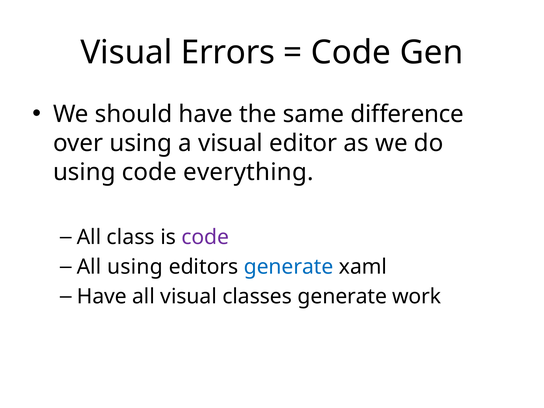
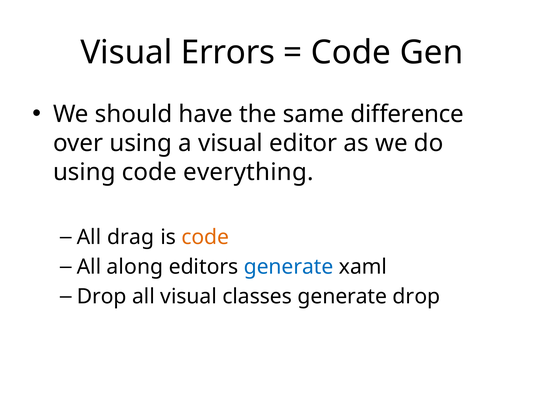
class: class -> drag
code at (205, 237) colour: purple -> orange
All using: using -> along
Have at (102, 297): Have -> Drop
generate work: work -> drop
